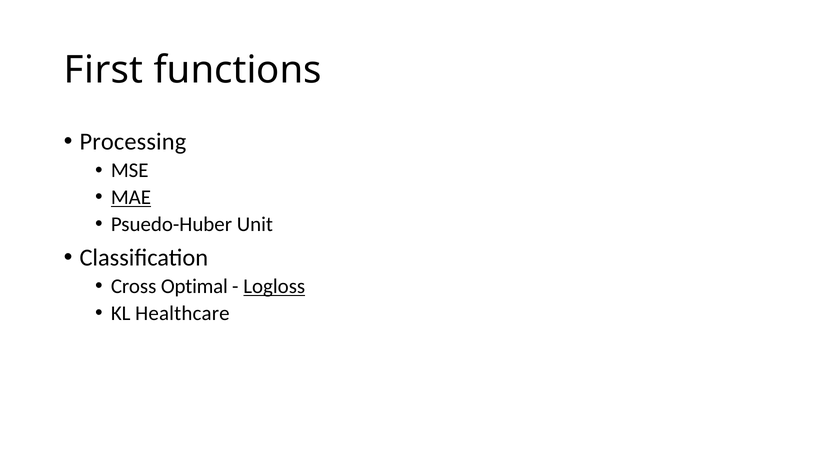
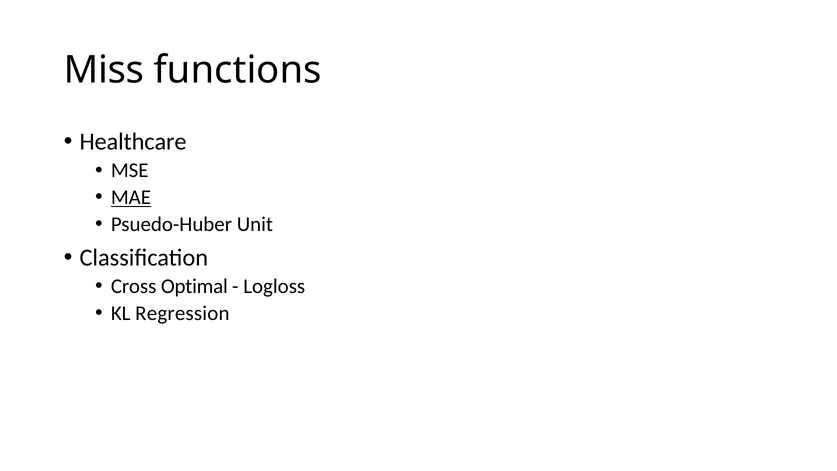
First: First -> Miss
Processing: Processing -> Healthcare
Logloss underline: present -> none
Healthcare: Healthcare -> Regression
